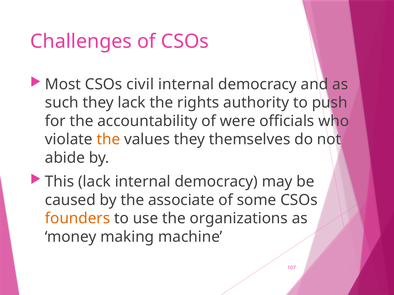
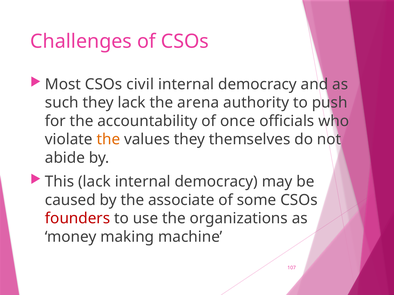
rights: rights -> arena
were: were -> once
founders colour: orange -> red
